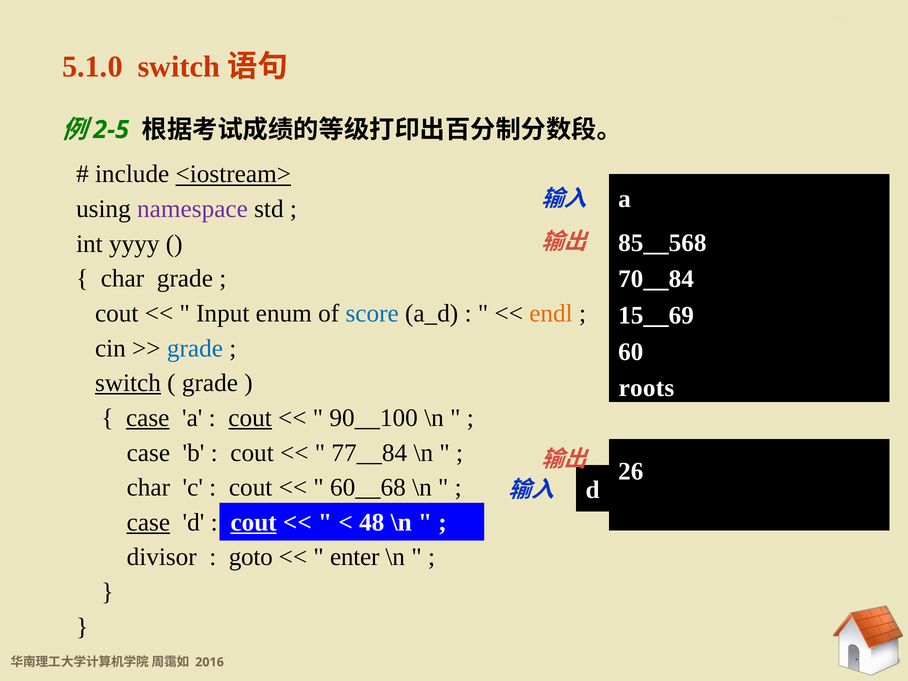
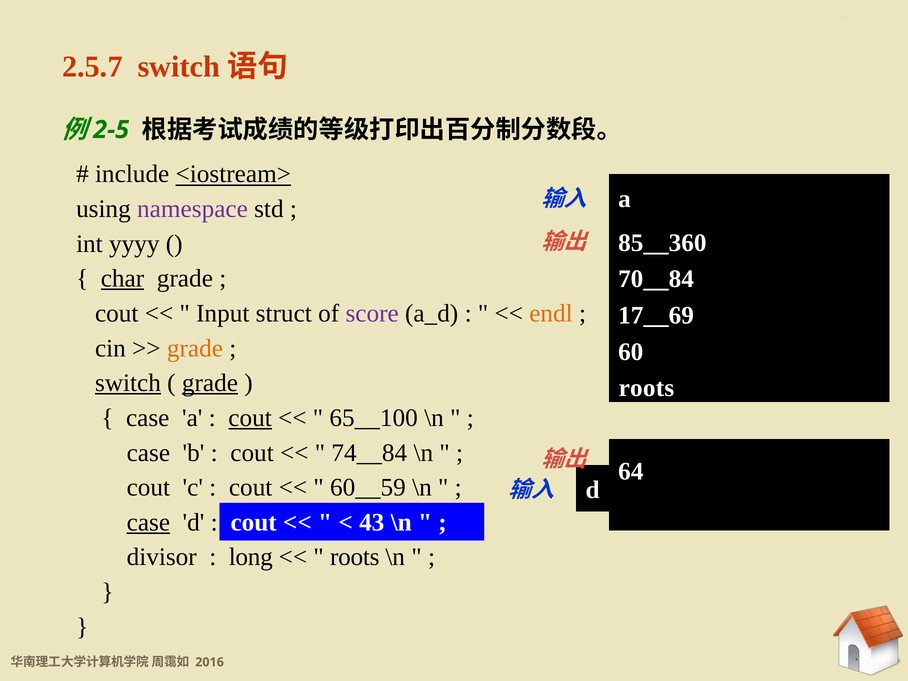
5.1.0: 5.1.0 -> 2.5.7
85__568: 85__568 -> 85__360
char at (122, 279) underline: none -> present
enum: enum -> struct
score colour: blue -> purple
15__69: 15__69 -> 17__69
grade at (195, 348) colour: blue -> orange
grade at (210, 383) underline: none -> present
case at (148, 418) underline: present -> none
90__100: 90__100 -> 65__100
77__84: 77__84 -> 74__84
26: 26 -> 64
char at (148, 488): char -> cout
60__68: 60__68 -> 60__59
cout at (254, 522) underline: present -> none
48: 48 -> 43
goto: goto -> long
enter at (355, 557): enter -> roots
